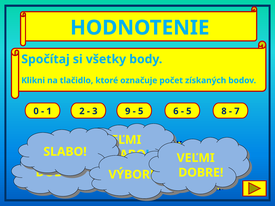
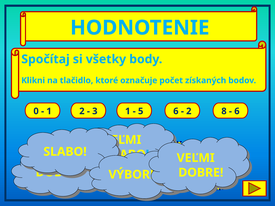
3 9: 9 -> 1
5 at (189, 111): 5 -> 2
7 at (237, 111): 7 -> 6
